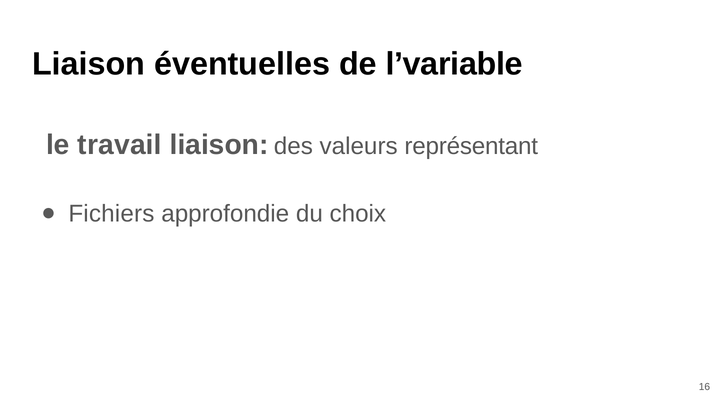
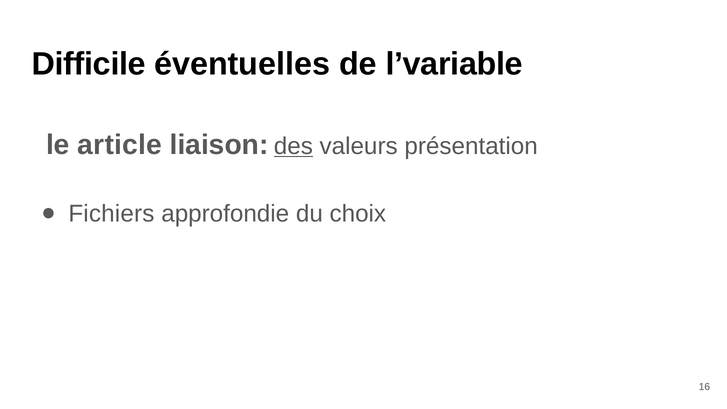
Liaison at (89, 64): Liaison -> Difficile
travail: travail -> article
des underline: none -> present
représentant: représentant -> présentation
